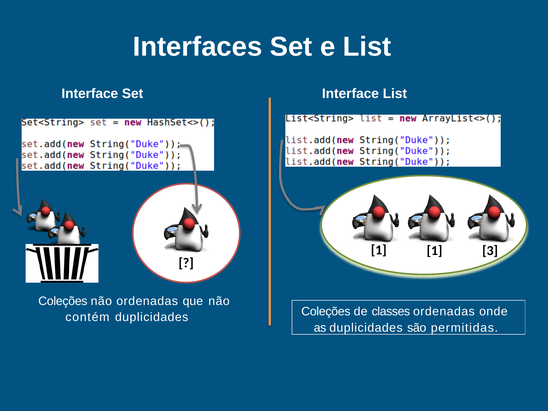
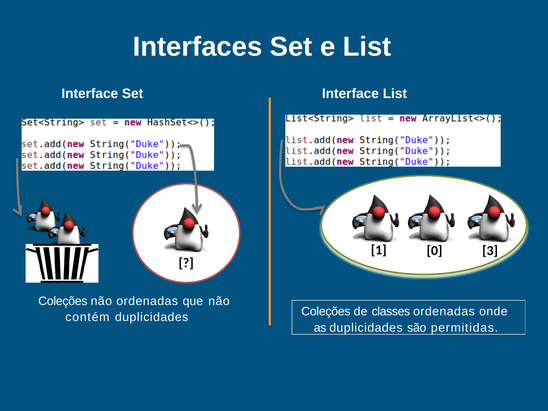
1 1: 1 -> 0
